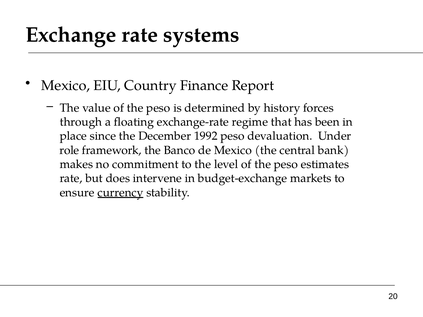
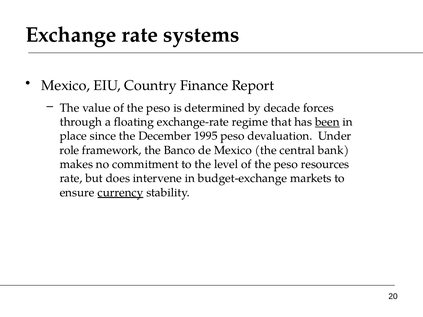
history: history -> decade
been underline: none -> present
1992: 1992 -> 1995
estimates: estimates -> resources
